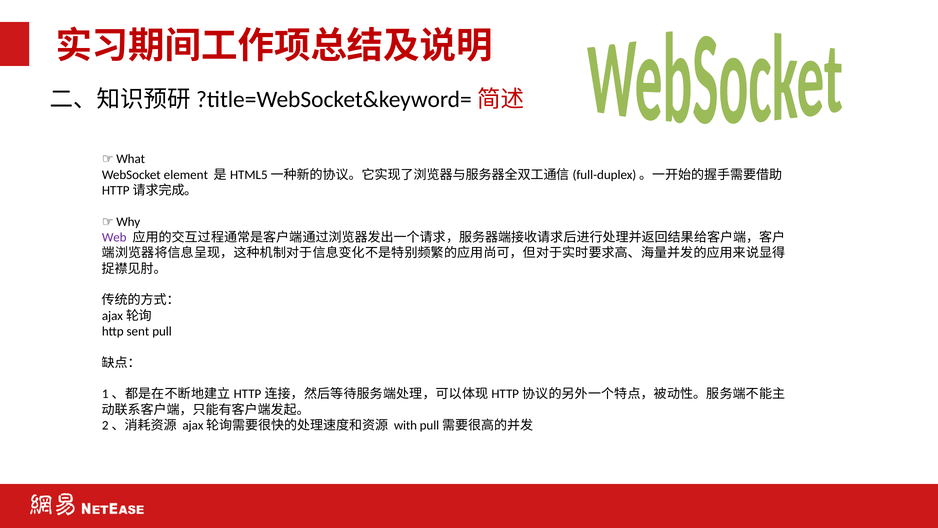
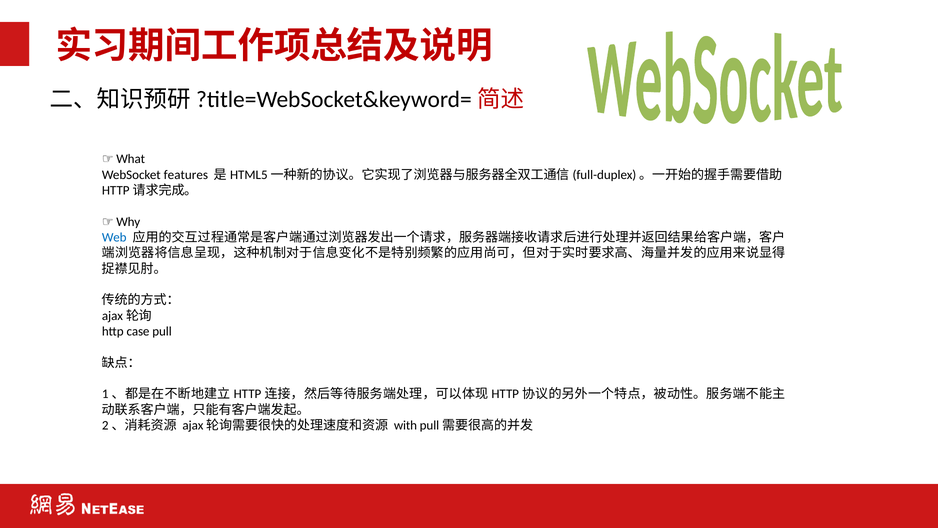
element: element -> features
Web colour: purple -> blue
sent: sent -> case
